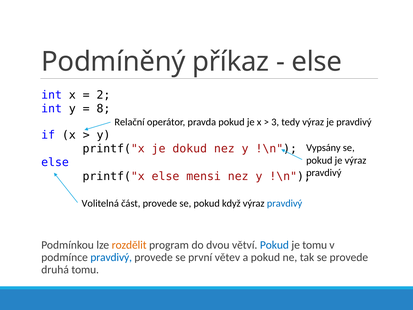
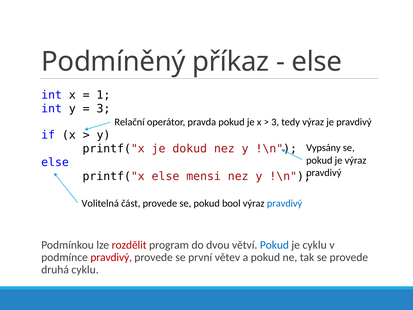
2: 2 -> 1
8 at (103, 109): 8 -> 3
když: když -> bool
rozdělit colour: orange -> red
je tomu: tomu -> cyklu
pravdivý at (111, 257) colour: blue -> red
druhá tomu: tomu -> cyklu
